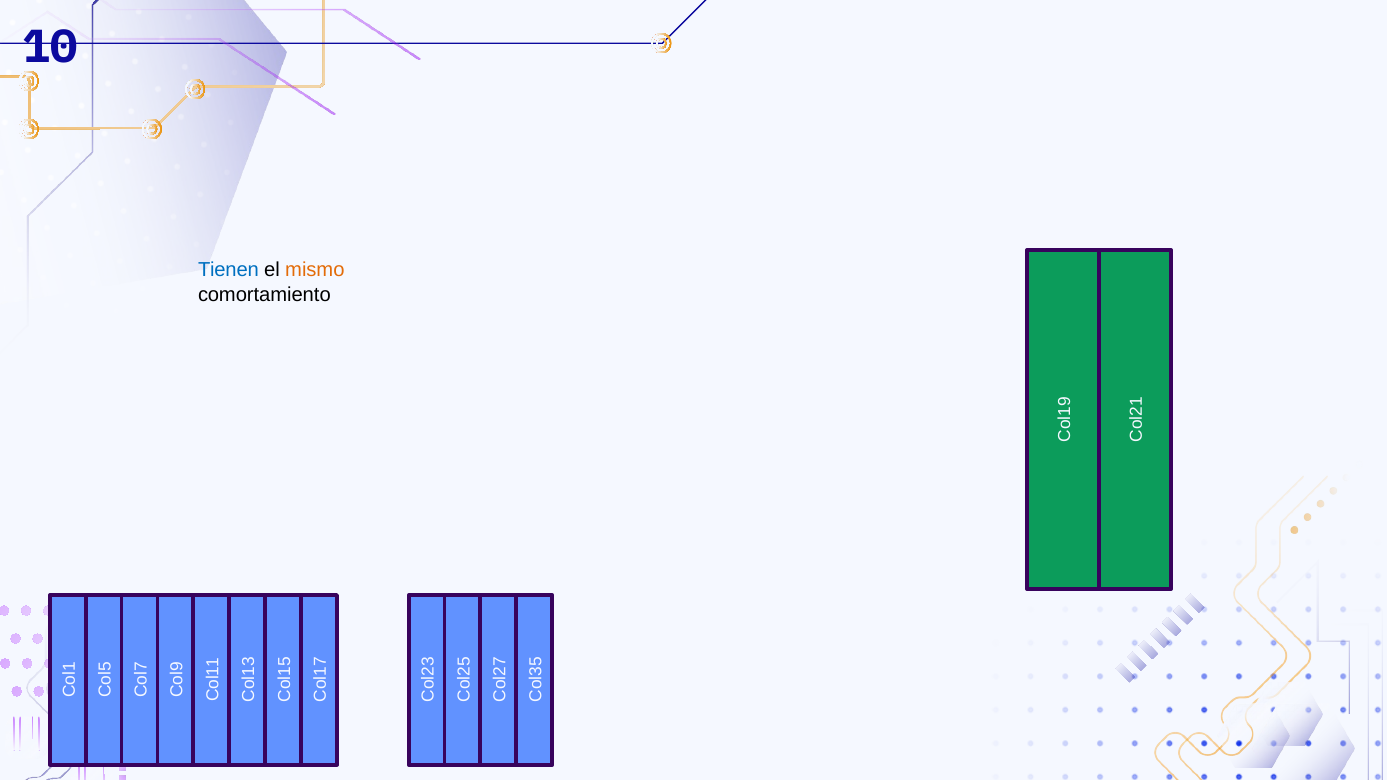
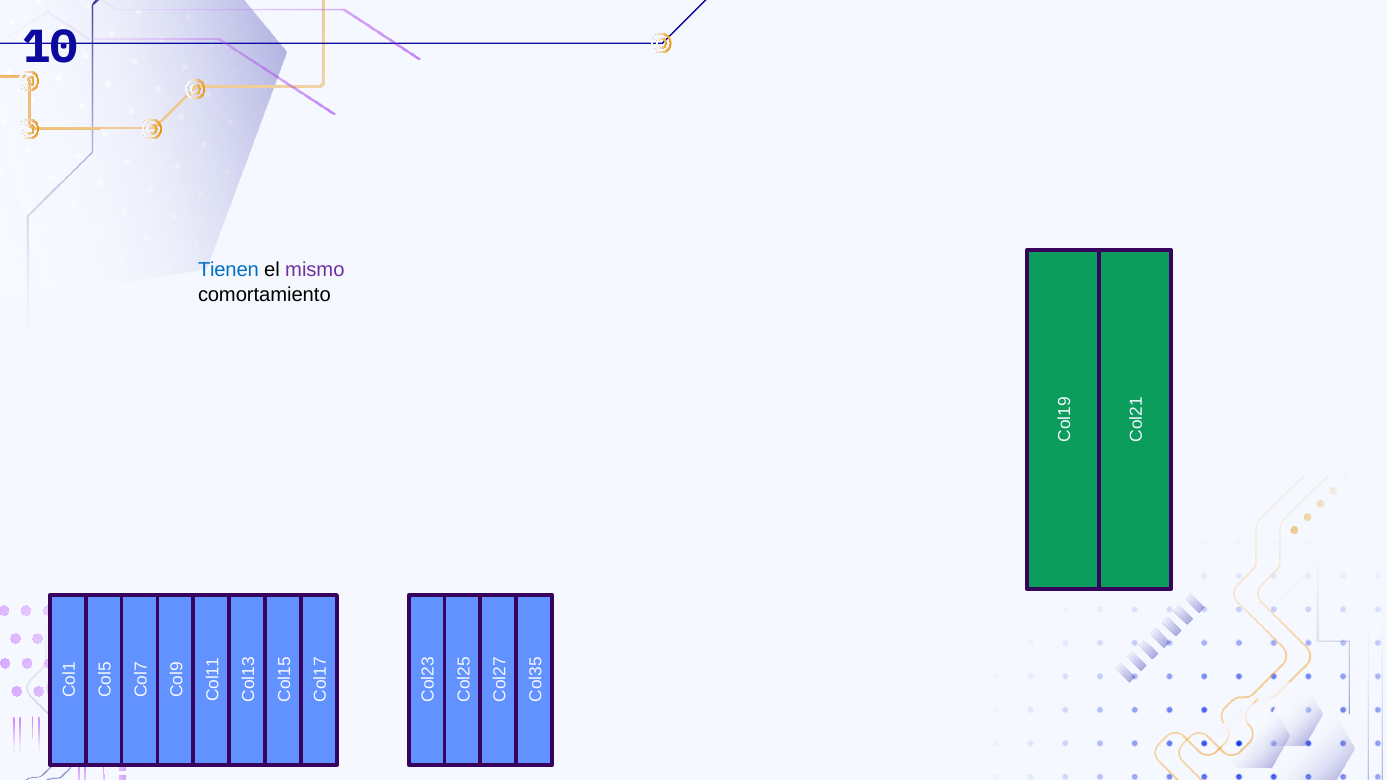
mismo colour: orange -> purple
